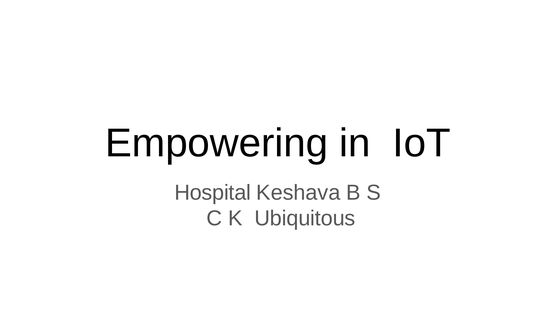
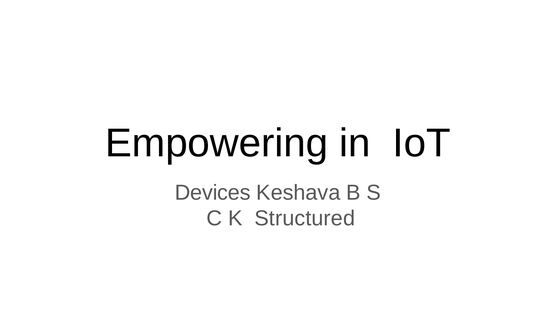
Hospital: Hospital -> Devices
Ubiquitous: Ubiquitous -> Structured
